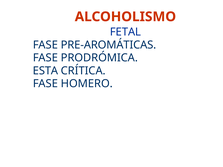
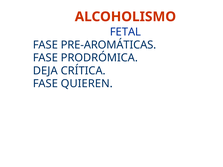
ESTA: ESTA -> DEJA
HOMERO: HOMERO -> QUIEREN
